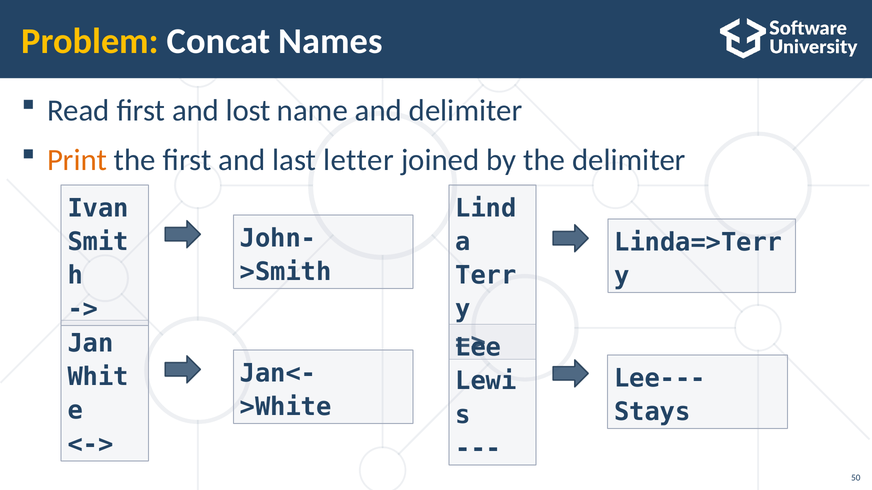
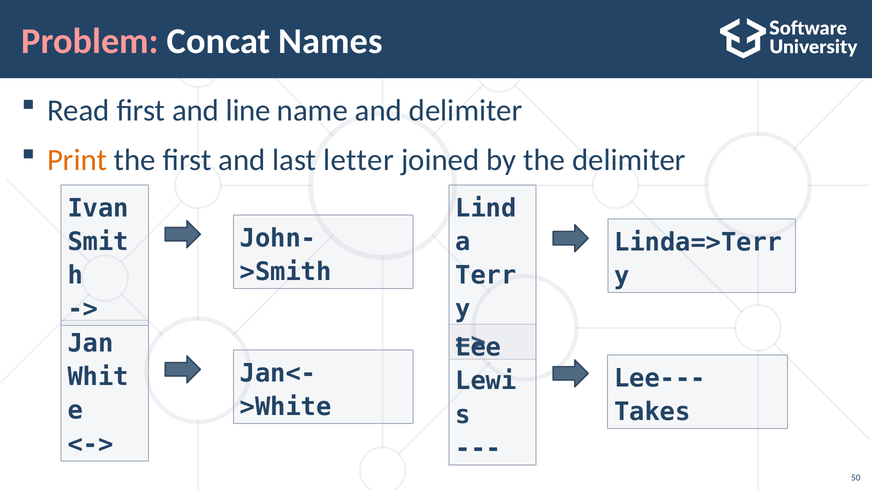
Problem colour: yellow -> pink
lost: lost -> line
Stays: Stays -> Takes
